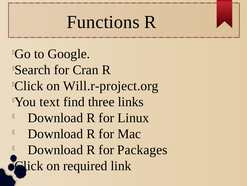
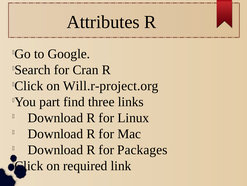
Functions: Functions -> Attributes
text: text -> part
